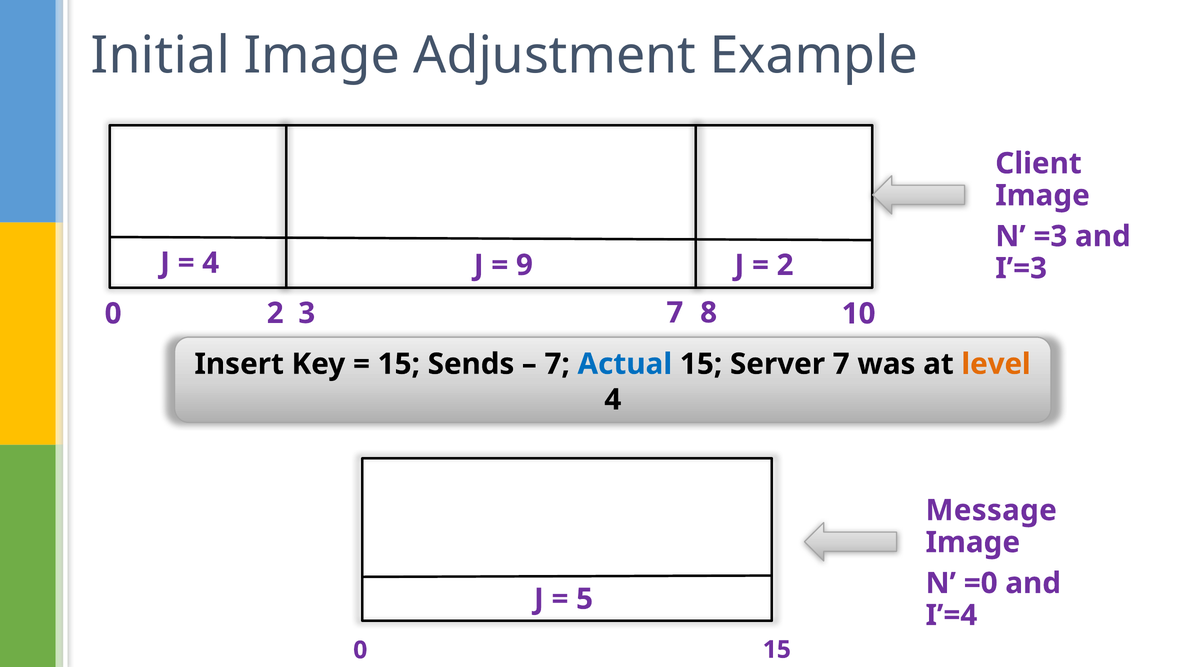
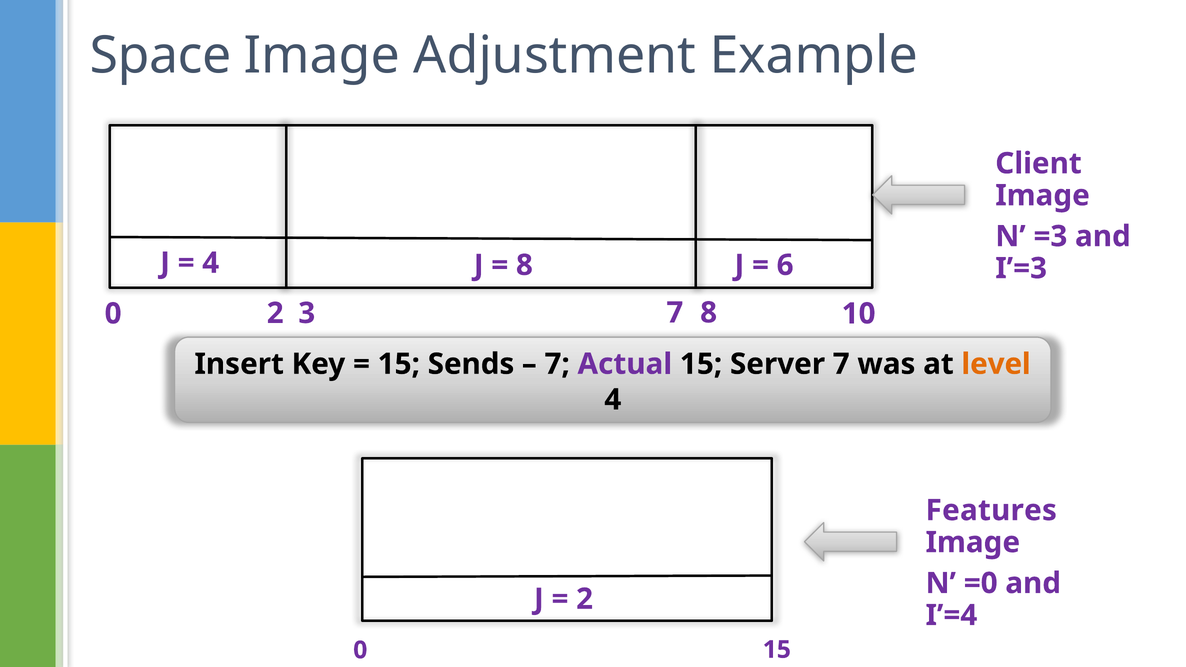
Initial: Initial -> Space
2 at (785, 265): 2 -> 6
9 at (524, 265): 9 -> 8
Actual colour: blue -> purple
Message: Message -> Features
5 at (585, 599): 5 -> 2
